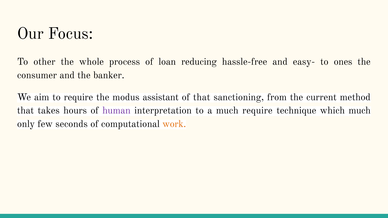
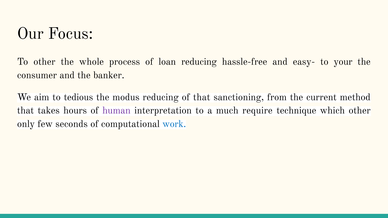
ones: ones -> your
to require: require -> tedious
modus assistant: assistant -> reducing
which much: much -> other
work colour: orange -> blue
